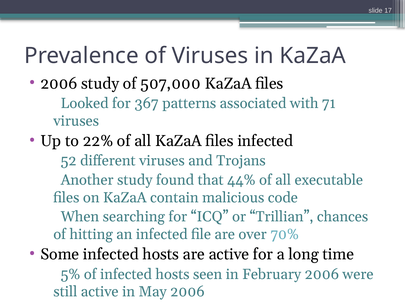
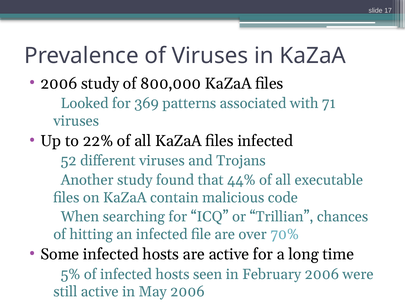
507,000: 507,000 -> 800,000
367: 367 -> 369
